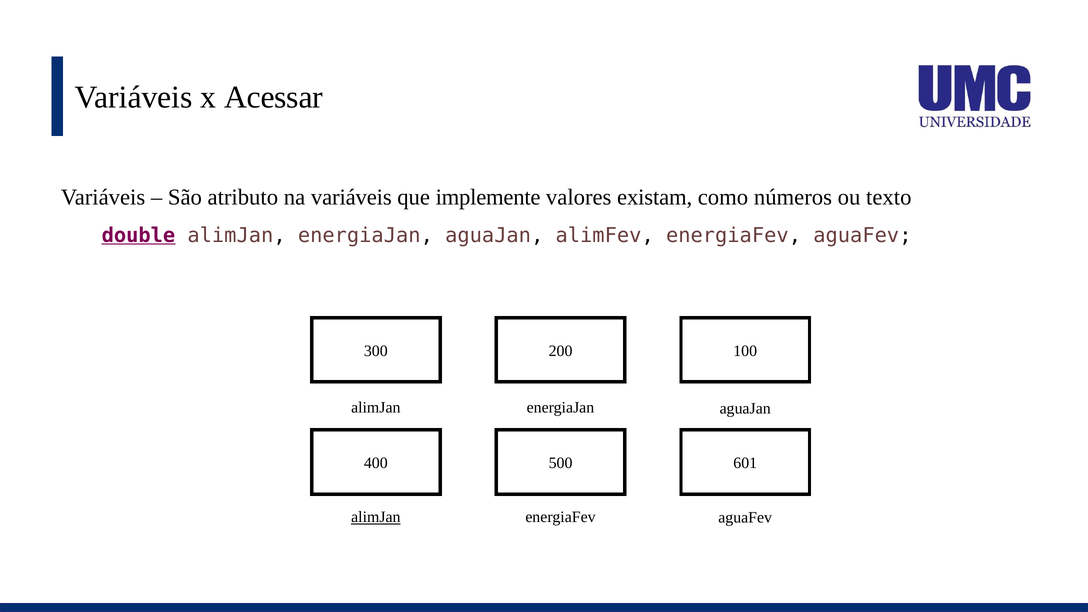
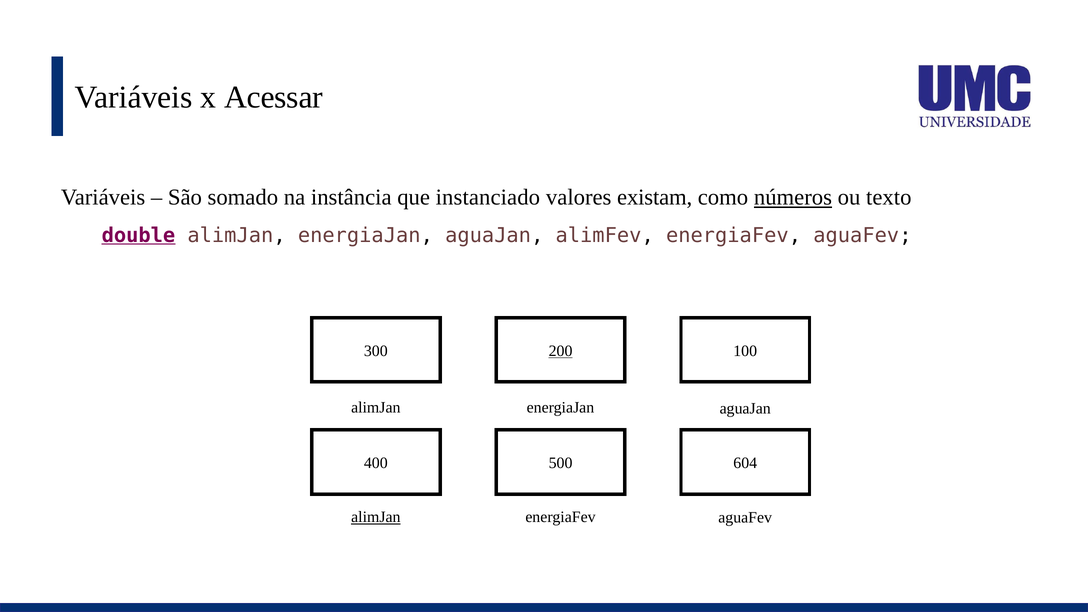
atributo: atributo -> somado
na variáveis: variáveis -> instância
implemente: implemente -> instanciado
números underline: none -> present
200 underline: none -> present
601: 601 -> 604
